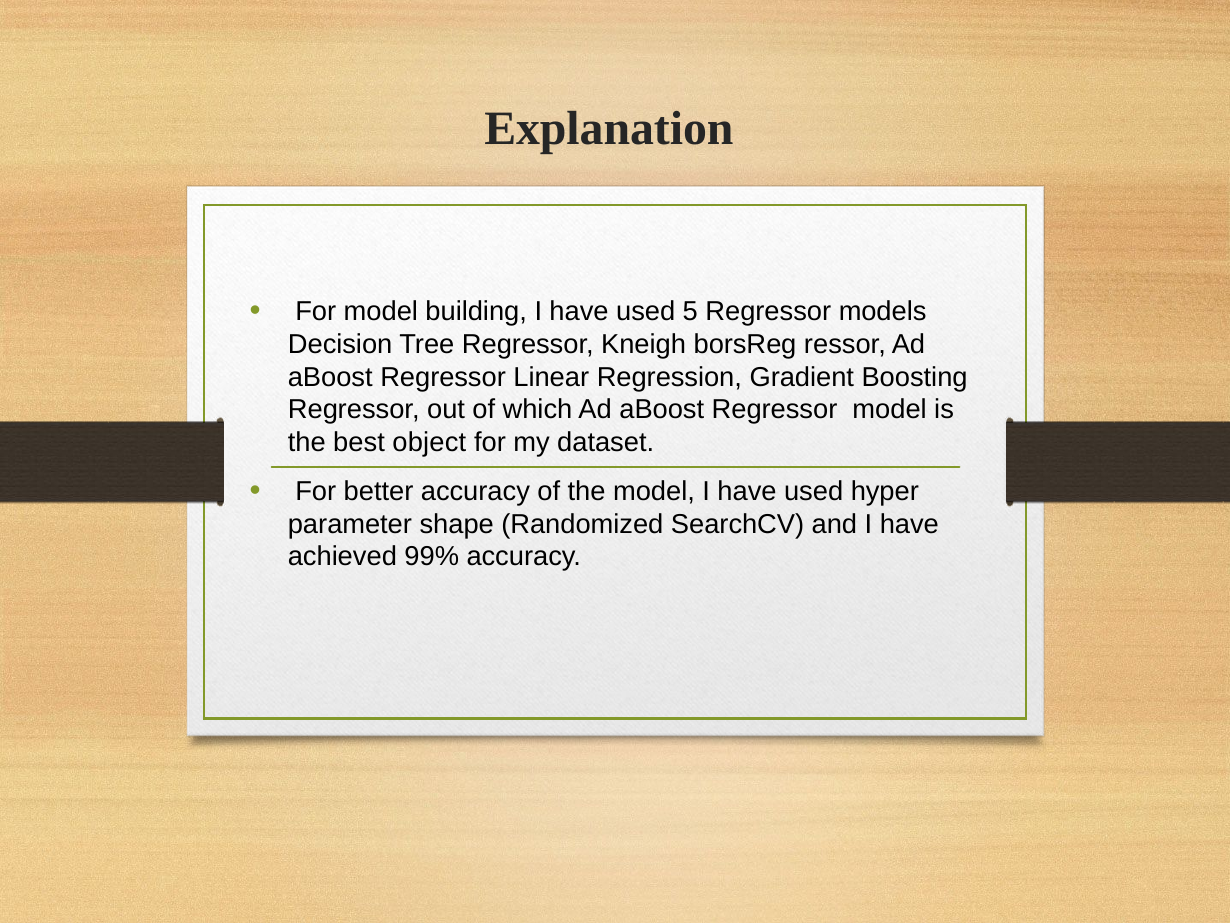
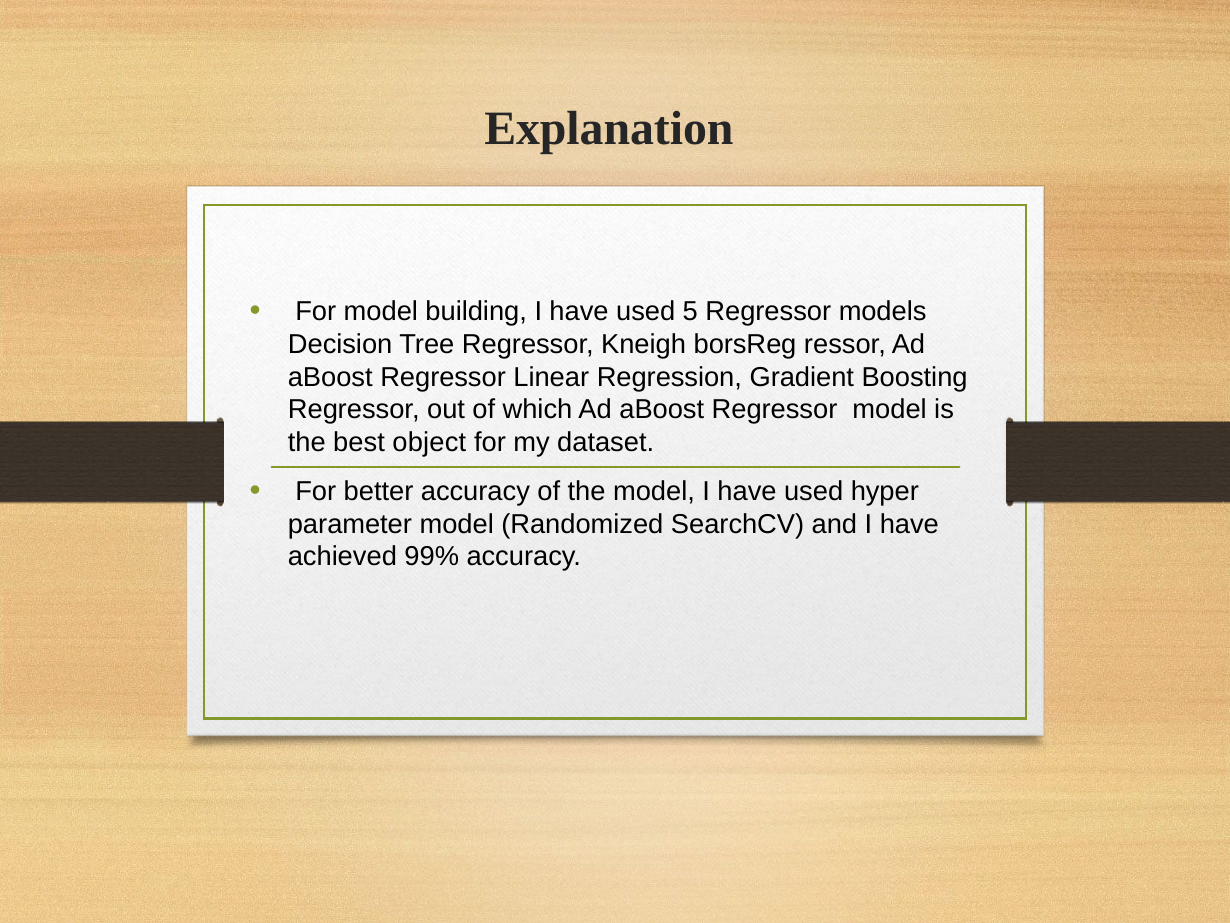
parameter shape: shape -> model
